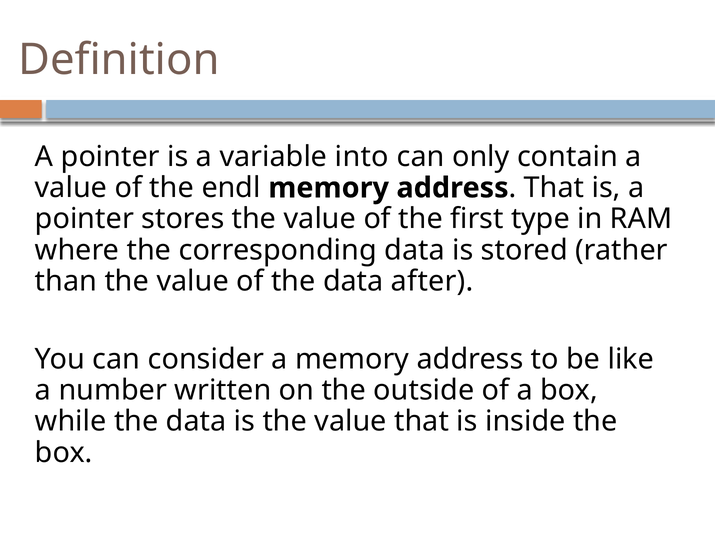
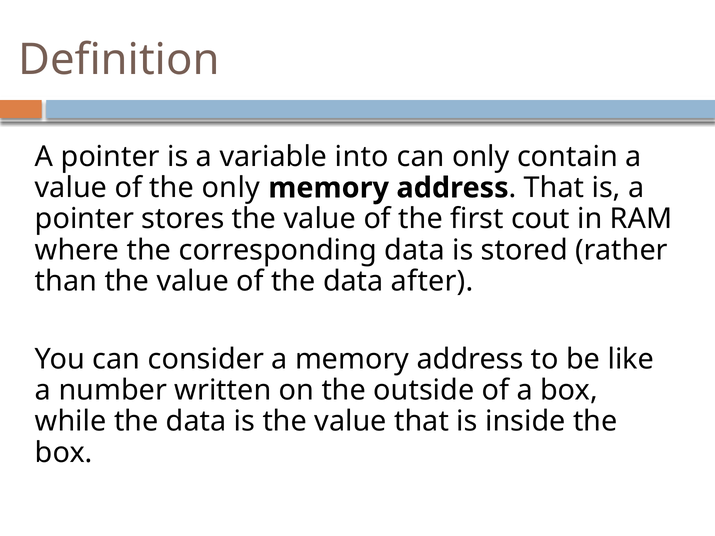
the endl: endl -> only
type: type -> cout
